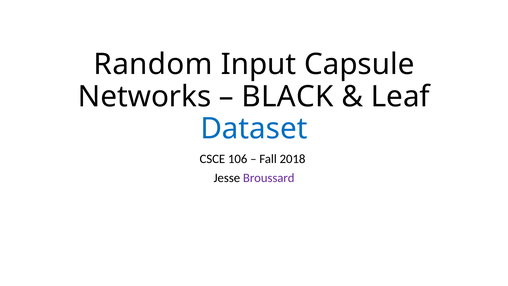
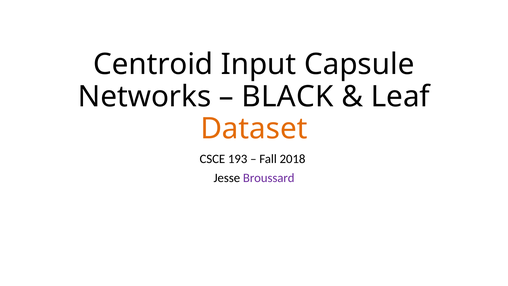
Random: Random -> Centroid
Dataset colour: blue -> orange
106: 106 -> 193
